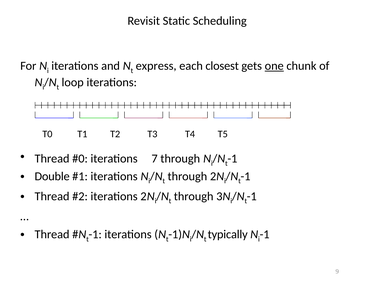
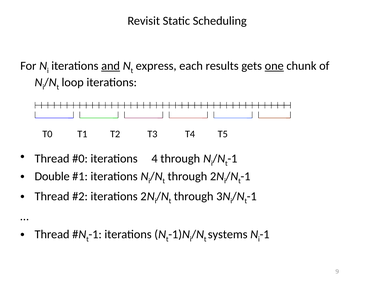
and underline: none -> present
closest: closest -> results
7: 7 -> 4
typically: typically -> systems
